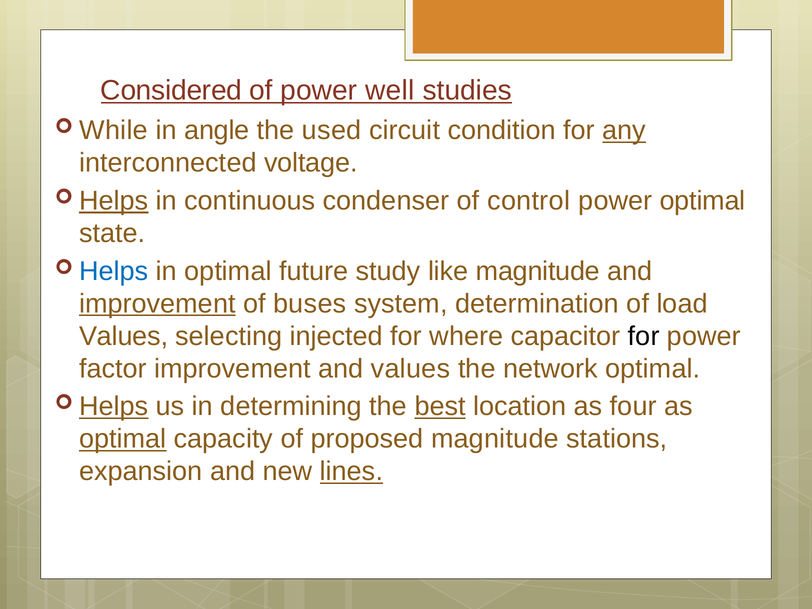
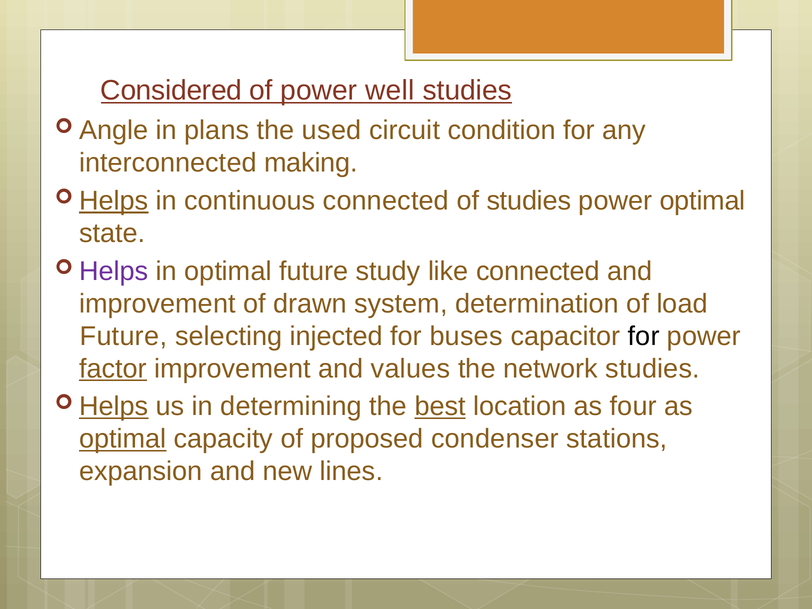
While: While -> Angle
angle: angle -> plans
any underline: present -> none
voltage: voltage -> making
continuous condenser: condenser -> connected
of control: control -> studies
Helps at (114, 271) colour: blue -> purple
like magnitude: magnitude -> connected
improvement at (157, 304) underline: present -> none
buses: buses -> drawn
Values at (124, 336): Values -> Future
where: where -> buses
factor underline: none -> present
network optimal: optimal -> studies
proposed magnitude: magnitude -> condenser
lines underline: present -> none
